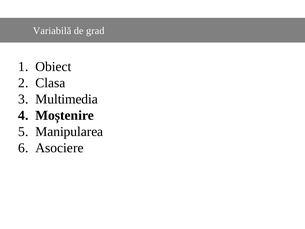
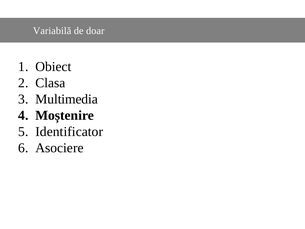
grad: grad -> doar
Manipularea: Manipularea -> Identificator
